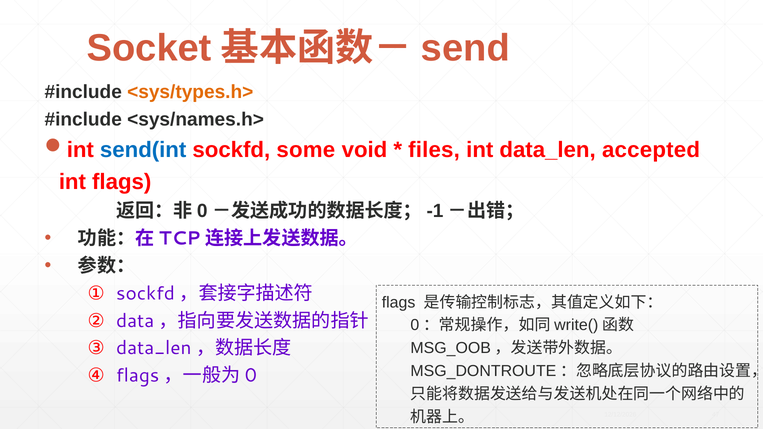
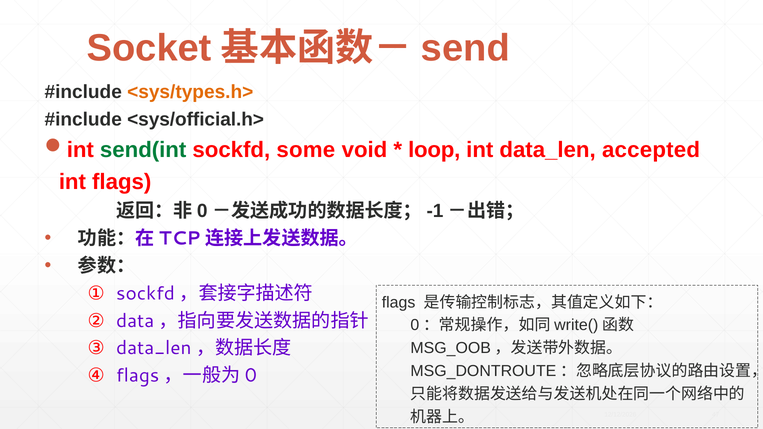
<sys/names.h>: <sys/names.h> -> <sys/official.h>
send(int colour: blue -> green
files: files -> loop
